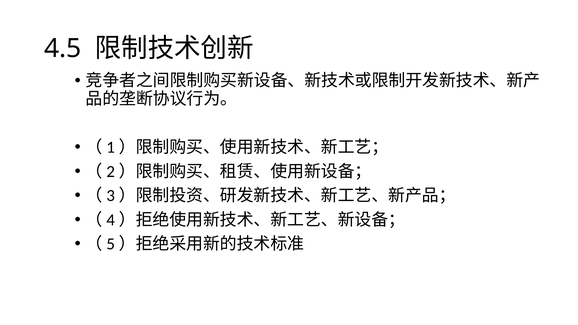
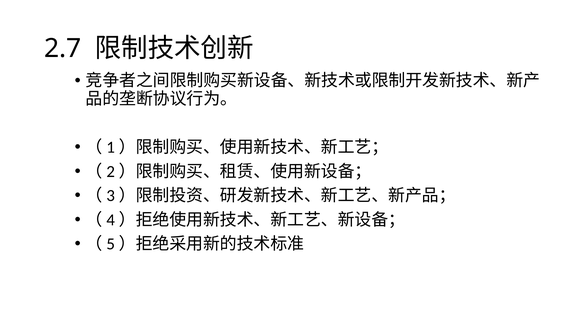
4.5: 4.5 -> 2.7
